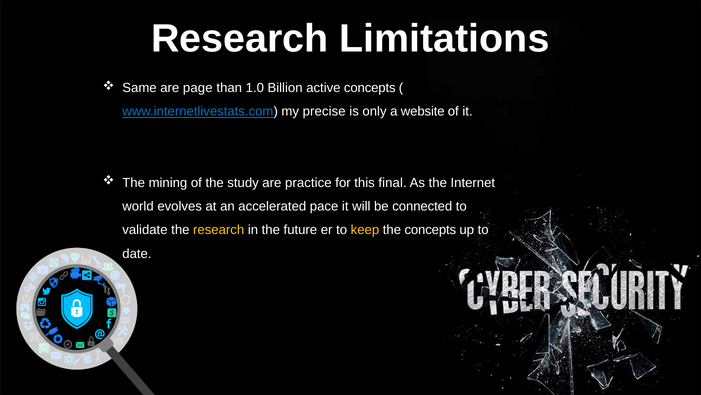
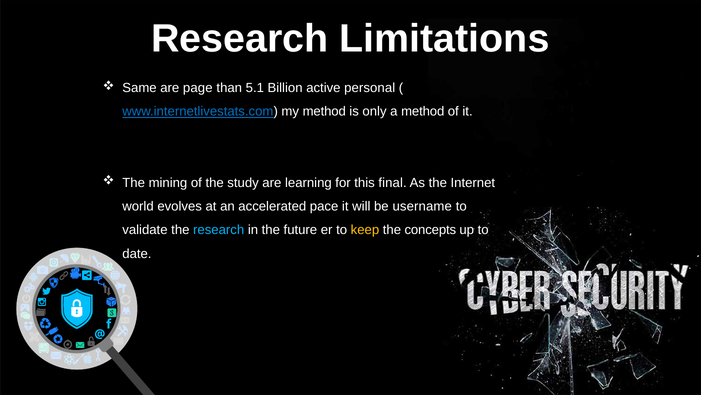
1.0: 1.0 -> 5.1
active concepts: concepts -> personal
my precise: precise -> method
a website: website -> method
practice: practice -> learning
connected: connected -> username
research at (219, 230) colour: yellow -> light blue
